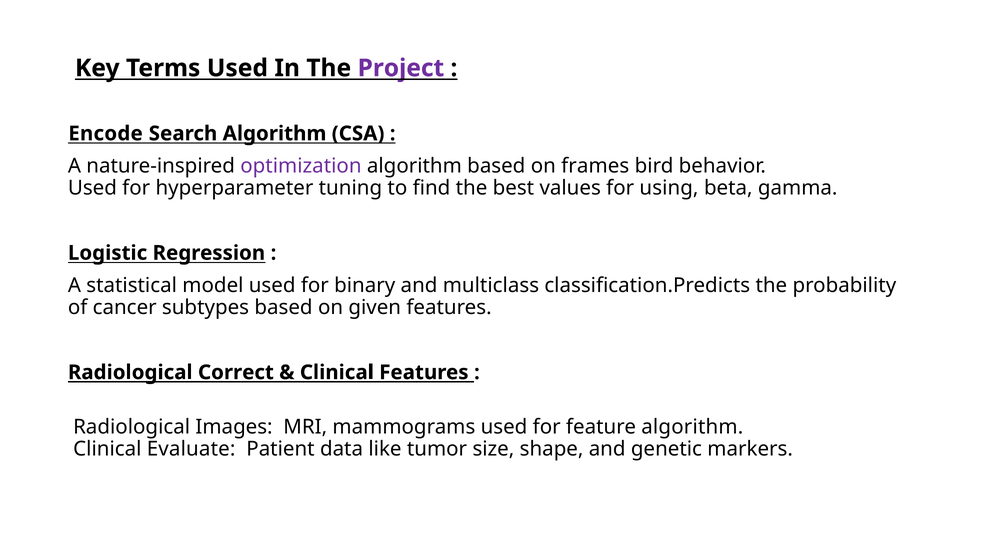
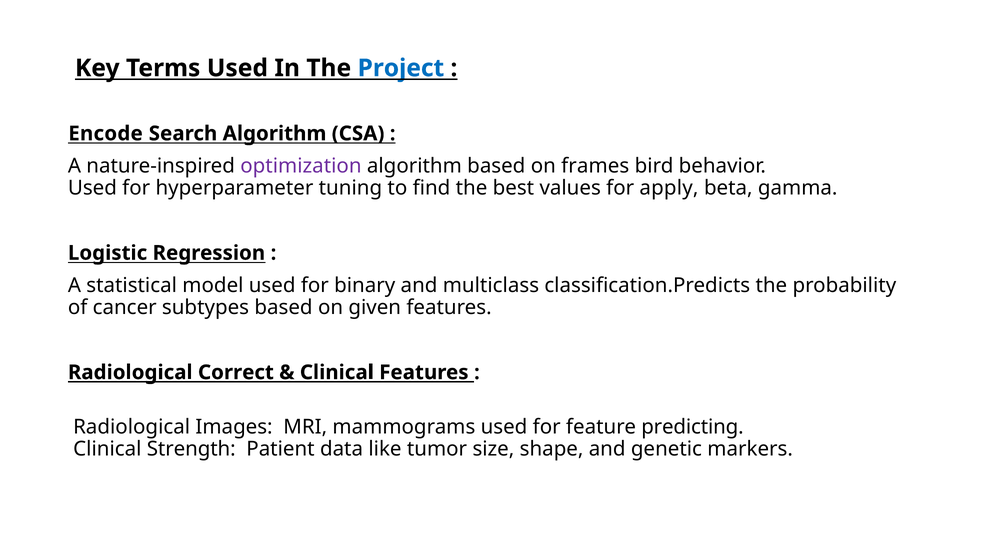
Project colour: purple -> blue
using: using -> apply
feature algorithm: algorithm -> predicting
Evaluate: Evaluate -> Strength
